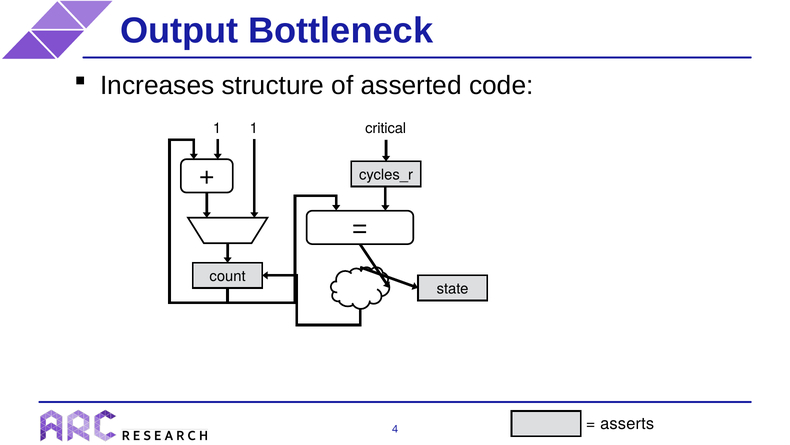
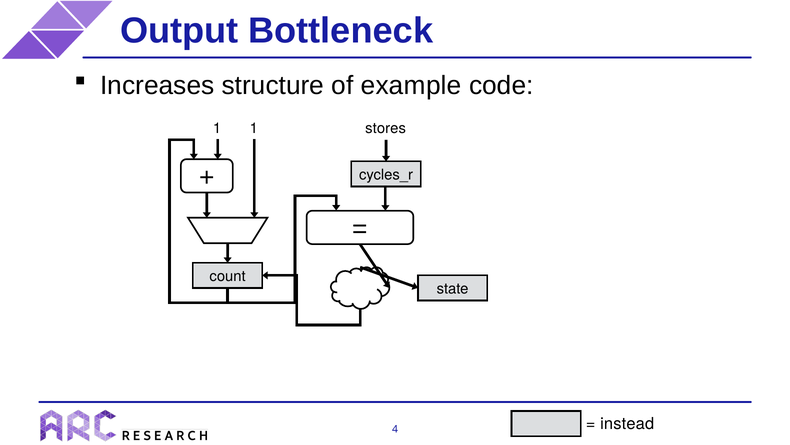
asserted: asserted -> example
critical: critical -> stores
asserts: asserts -> instead
